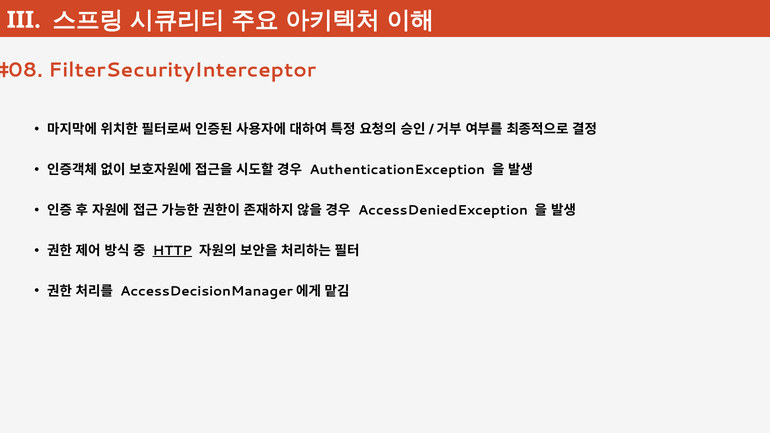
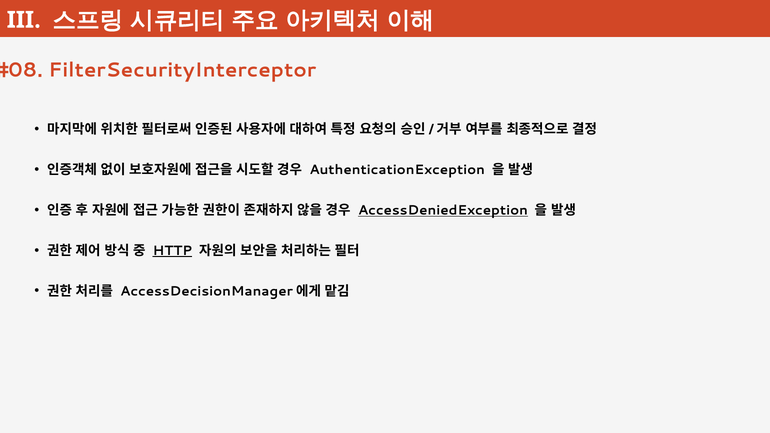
AccessDeniedException underline: none -> present
